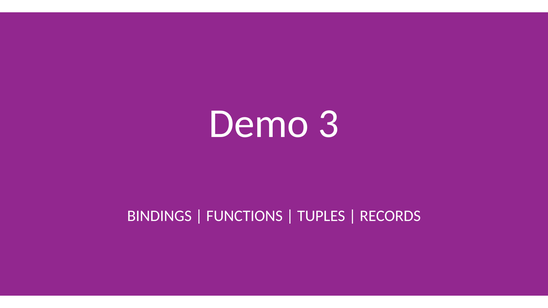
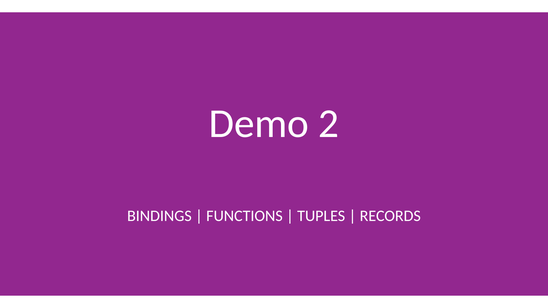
3: 3 -> 2
